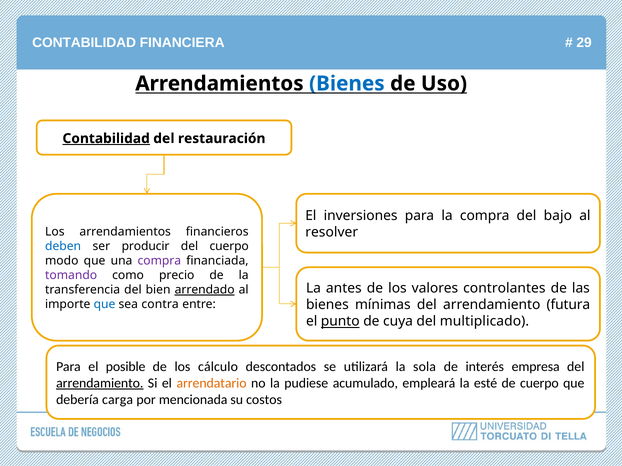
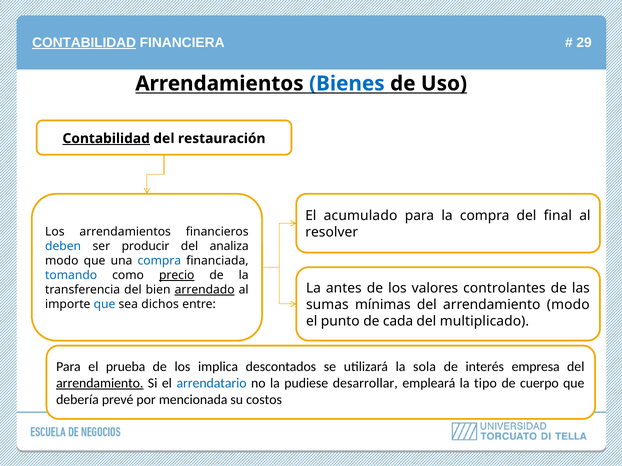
CONTABILIDAD at (84, 43) underline: none -> present
inversiones: inversiones -> acumulado
bajo: bajo -> final
del cuerpo: cuerpo -> analiza
compra at (159, 261) colour: purple -> blue
tomando colour: purple -> blue
precio underline: none -> present
contra: contra -> dichos
bienes at (327, 305): bienes -> sumas
arrendamiento futura: futura -> modo
punto underline: present -> none
cuya: cuya -> cada
posible: posible -> prueba
cálculo: cálculo -> implica
arrendatario colour: orange -> blue
acumulado: acumulado -> desarrollar
esté: esté -> tipo
carga: carga -> prevé
